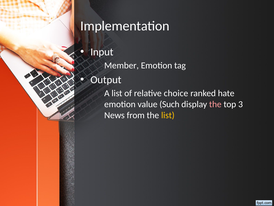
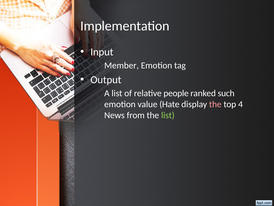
choice: choice -> people
hate: hate -> such
Such: Such -> Hate
3: 3 -> 4
list at (168, 115) colour: yellow -> light green
